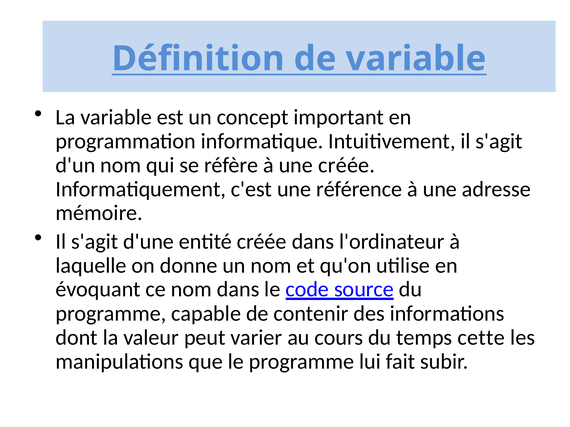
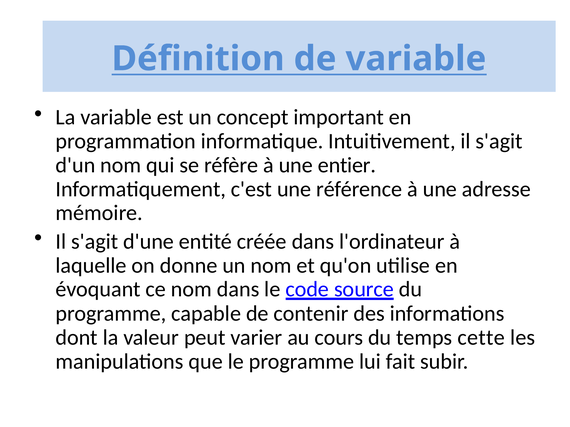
une créée: créée -> entier
